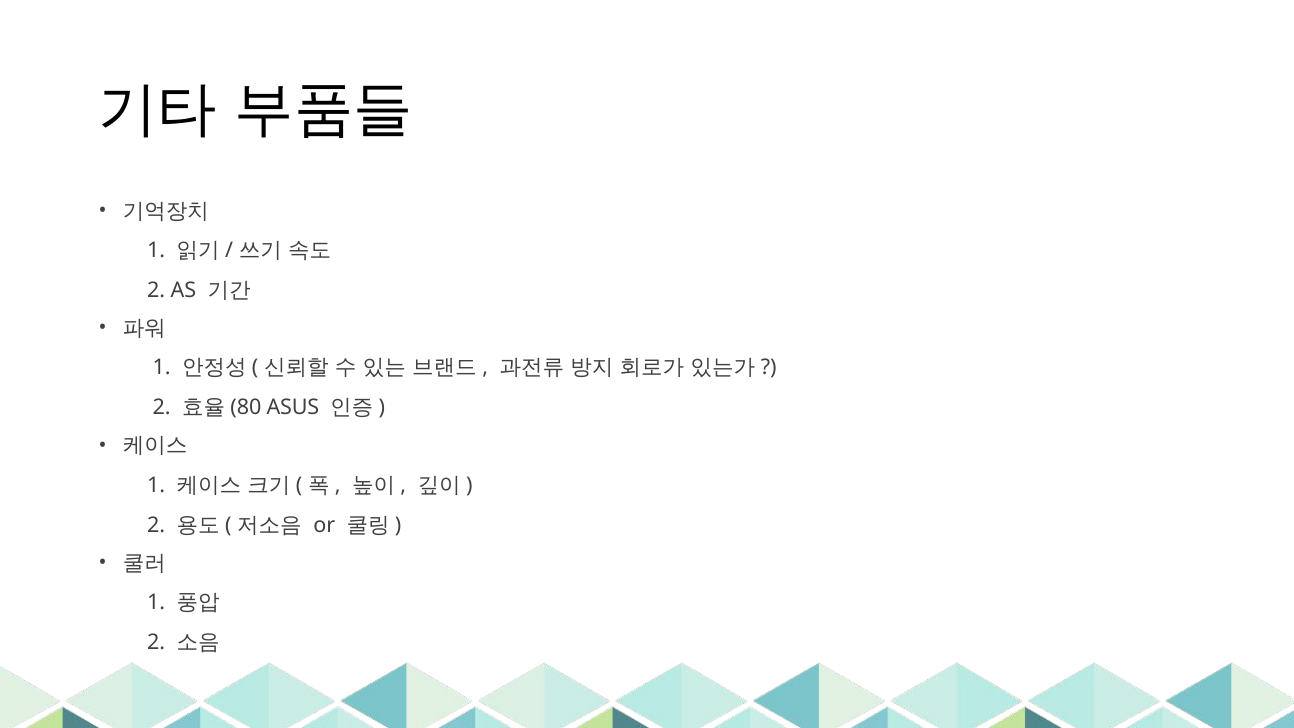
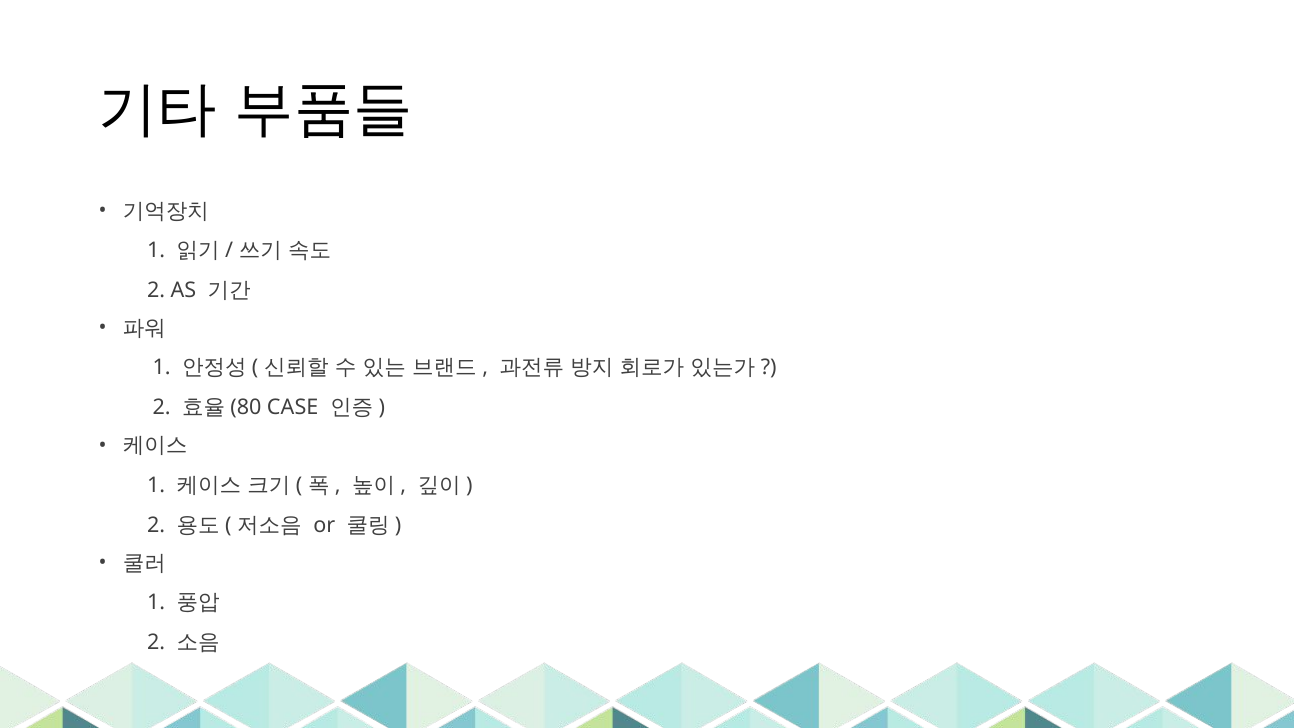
ASUS: ASUS -> CASE
